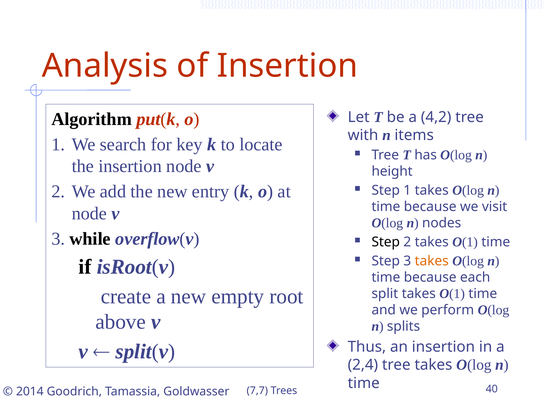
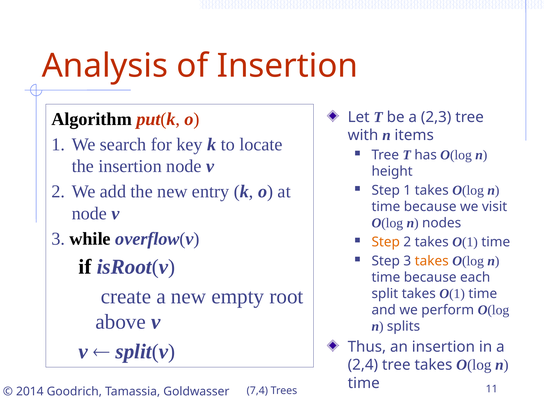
4,2: 4,2 -> 2,3
Step at (386, 242) colour: black -> orange
7,7: 7,7 -> 7,4
40: 40 -> 11
